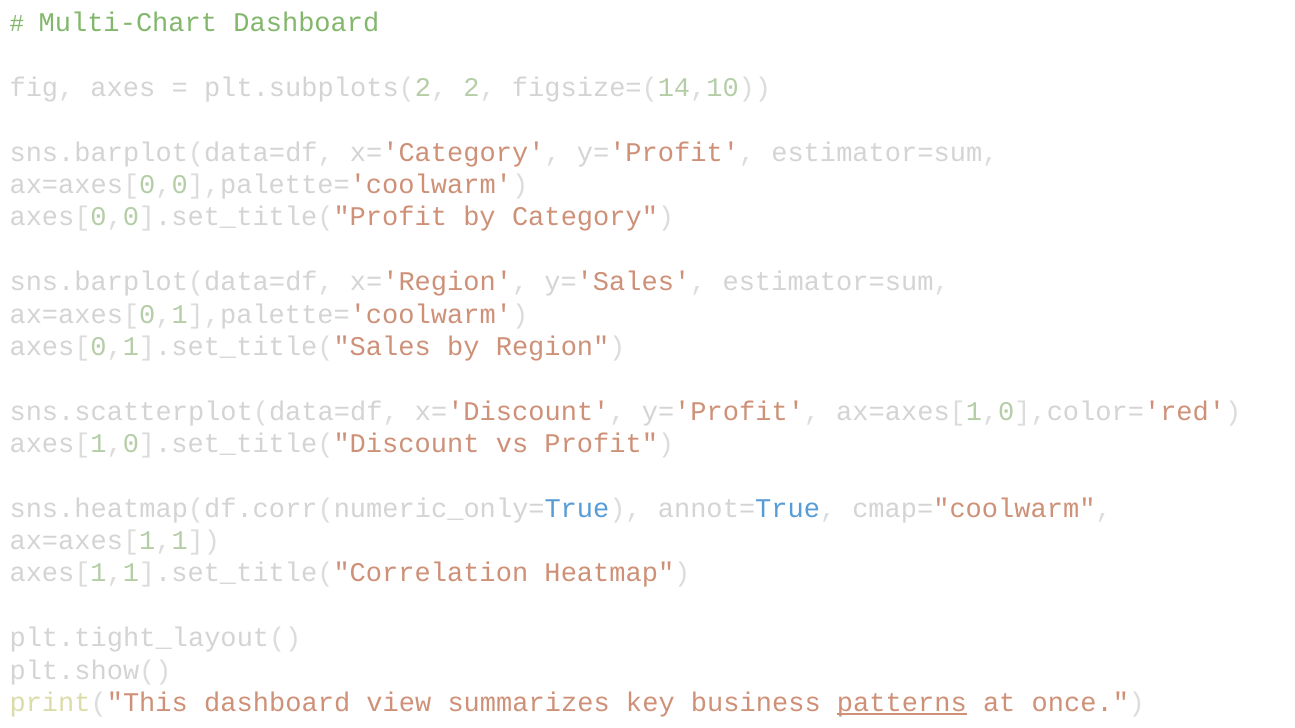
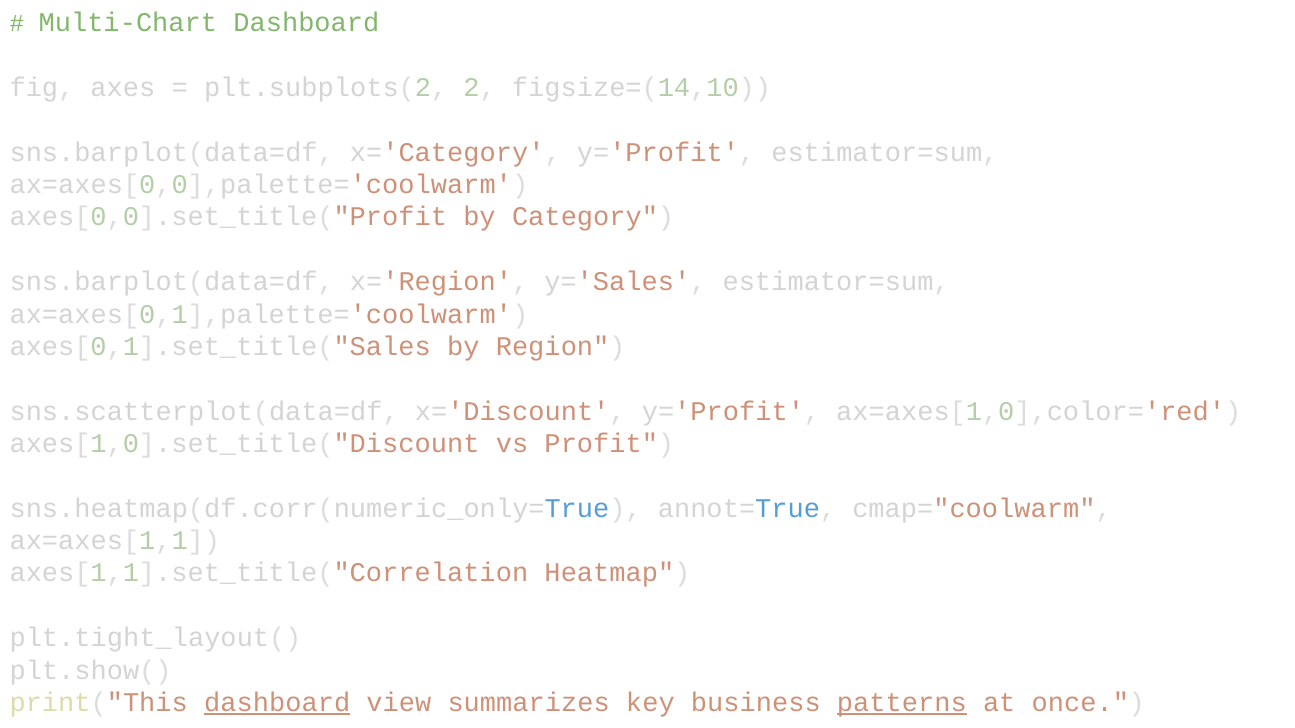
dashboard at (277, 703) underline: none -> present
